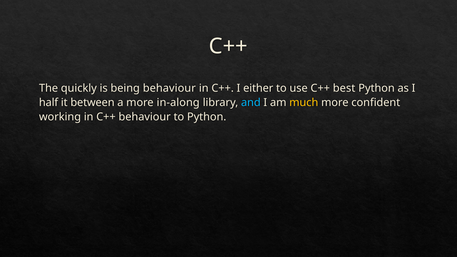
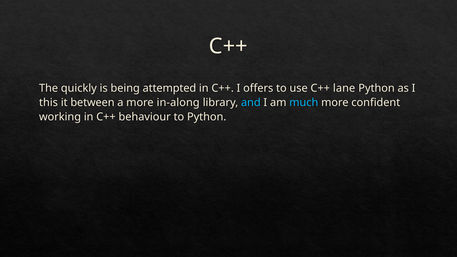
being behaviour: behaviour -> attempted
either: either -> offers
best: best -> lane
half: half -> this
much colour: yellow -> light blue
